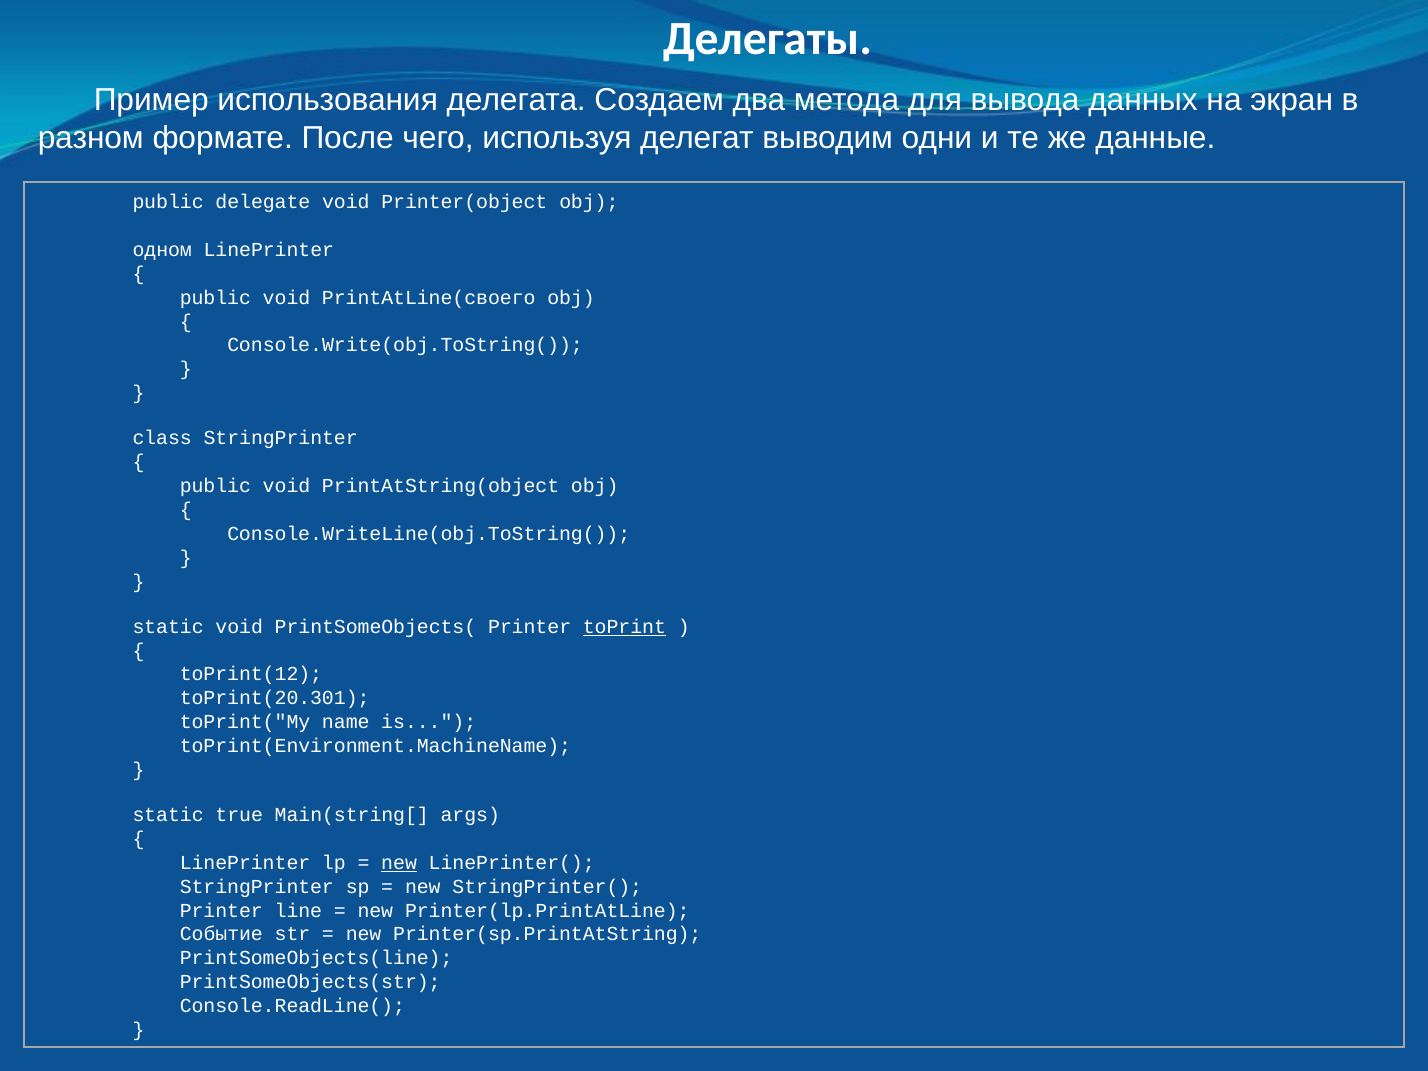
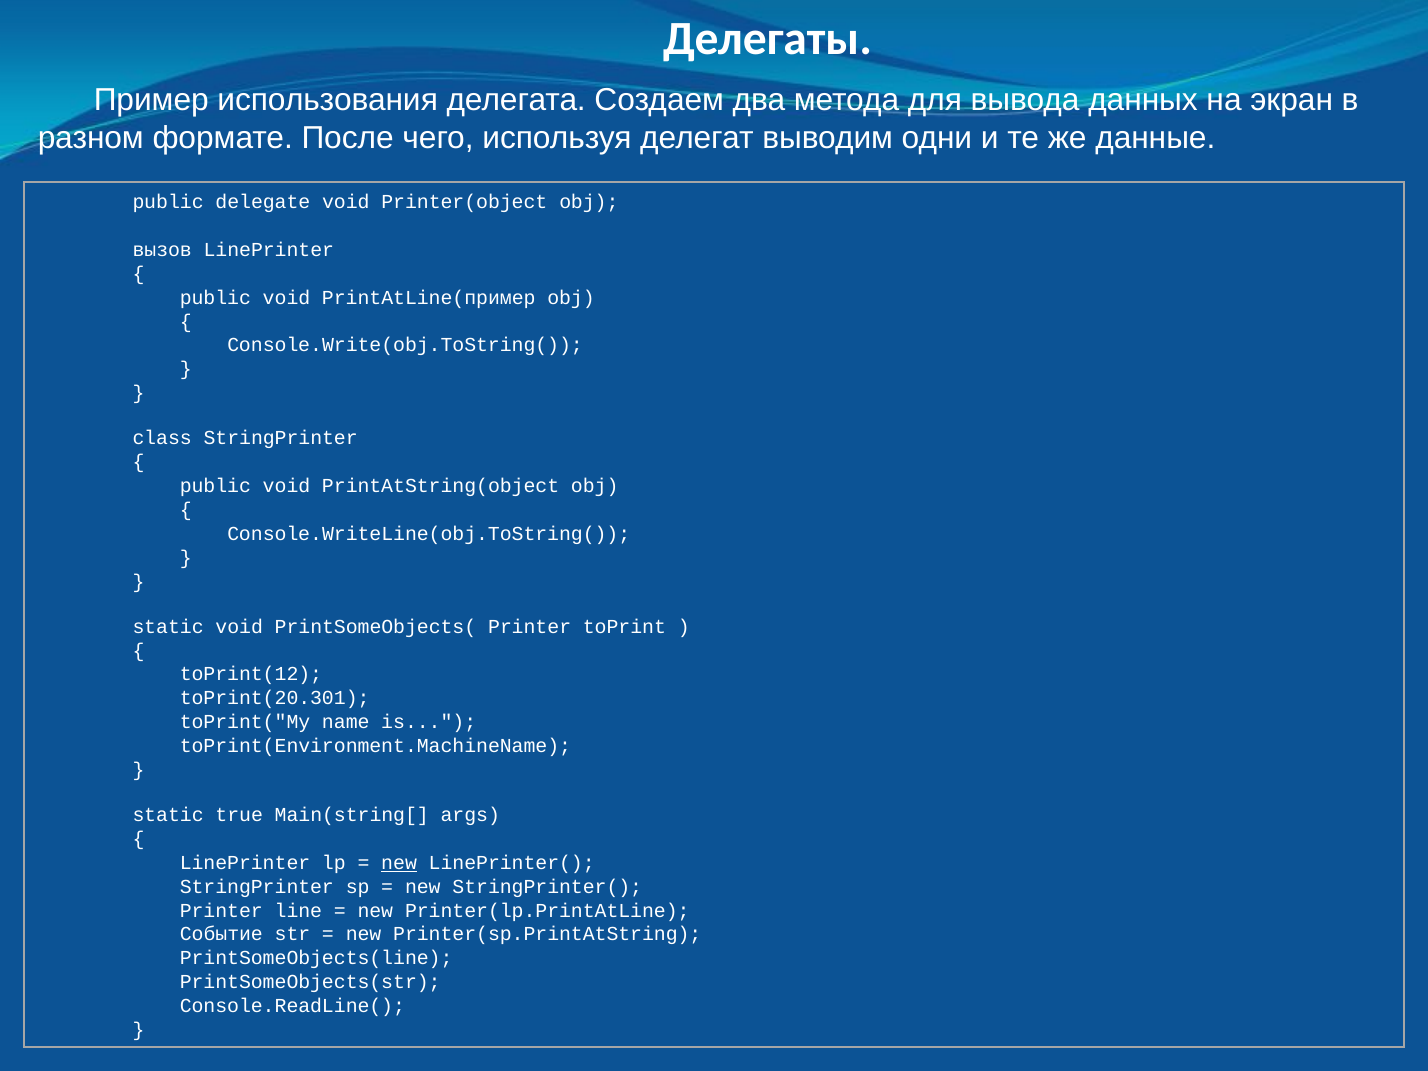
одном: одном -> вызов
PrintAtLine(своего: PrintAtLine(своего -> PrintAtLine(пример
toPrint underline: present -> none
